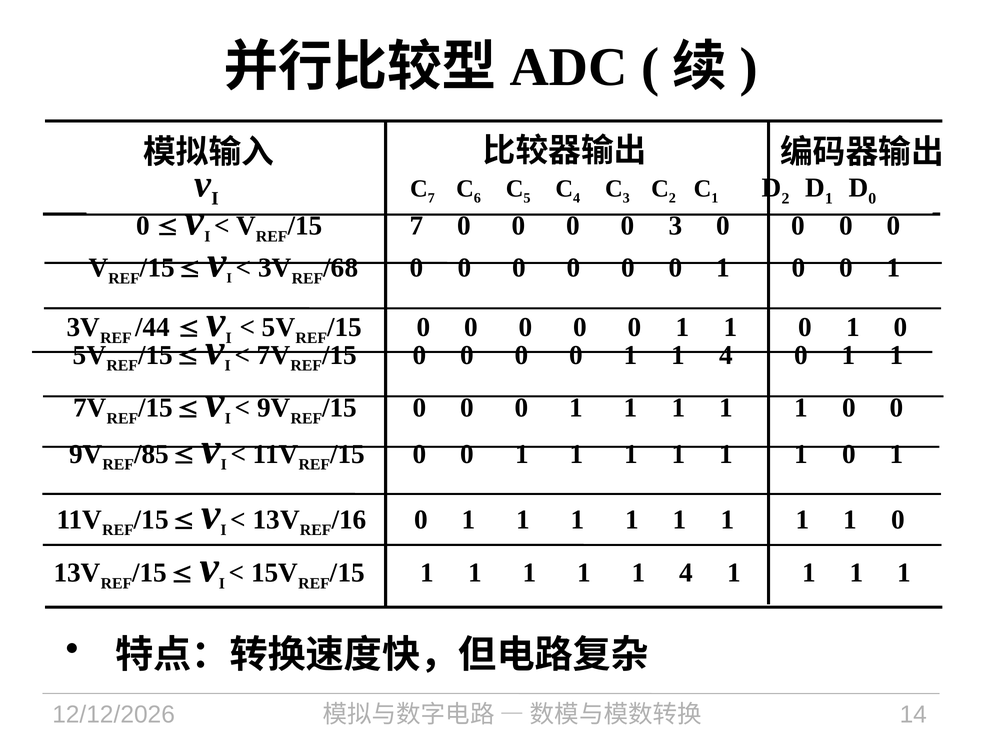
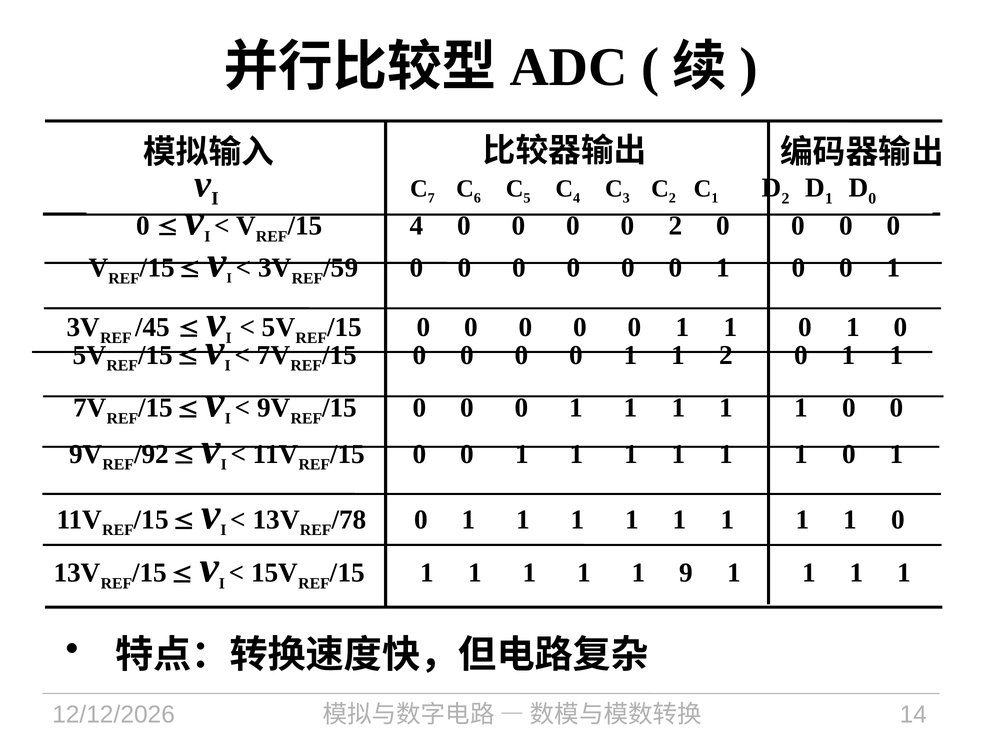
/15 7: 7 -> 4
0 3: 3 -> 2
/68: /68 -> /59
/44: /44 -> /45
0 1 1 4: 4 -> 2
/85: /85 -> /92
/16: /16 -> /78
1 1 1 4: 4 -> 9
